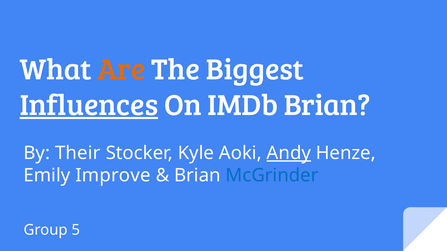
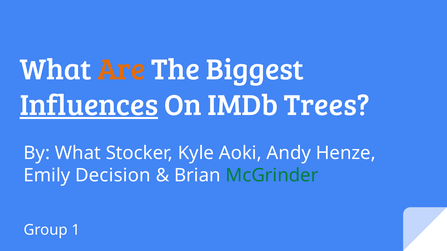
IMDb Brian: Brian -> Trees
By Their: Their -> What
Andy underline: present -> none
Improve: Improve -> Decision
McGrinder colour: blue -> green
5: 5 -> 1
